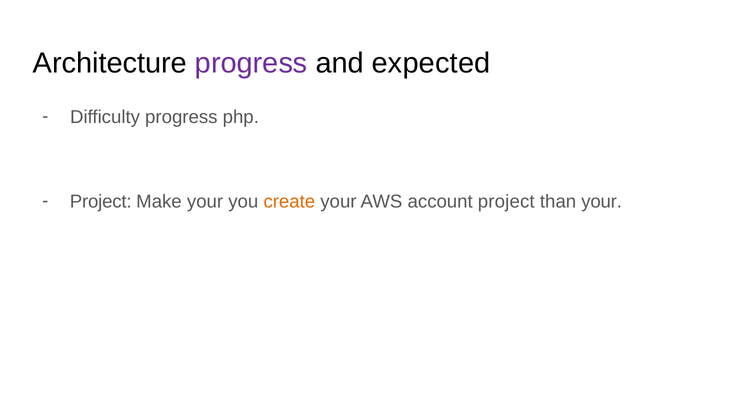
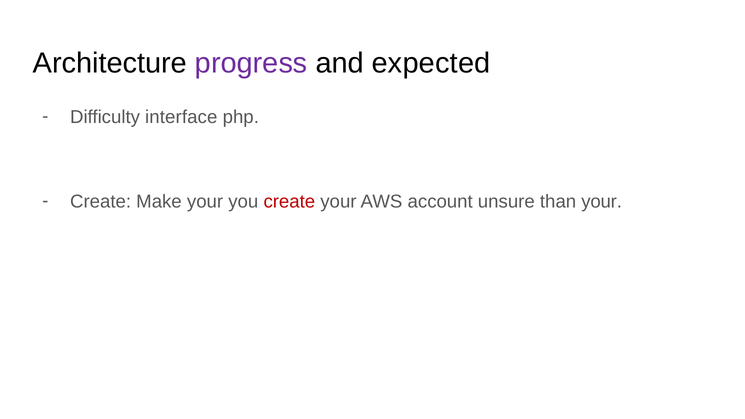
Difficulty progress: progress -> interface
Project at (101, 202): Project -> Create
create at (289, 202) colour: orange -> red
account project: project -> unsure
